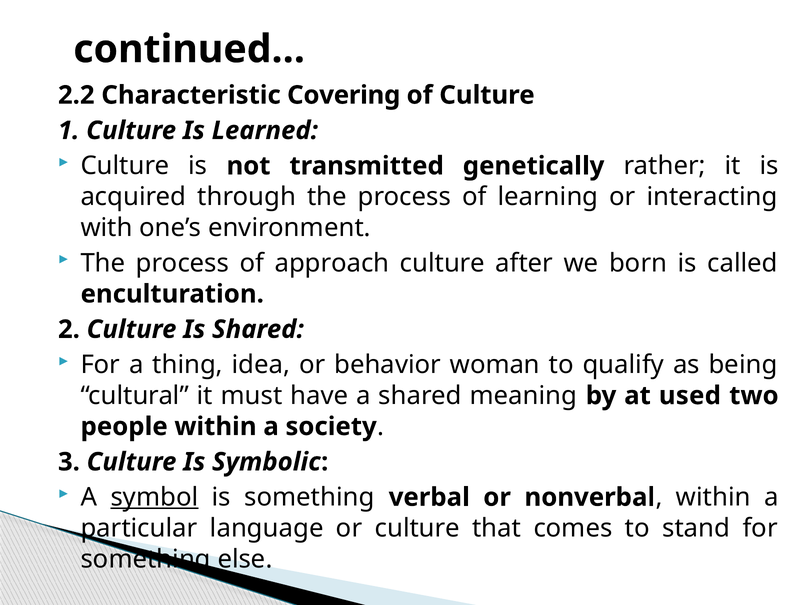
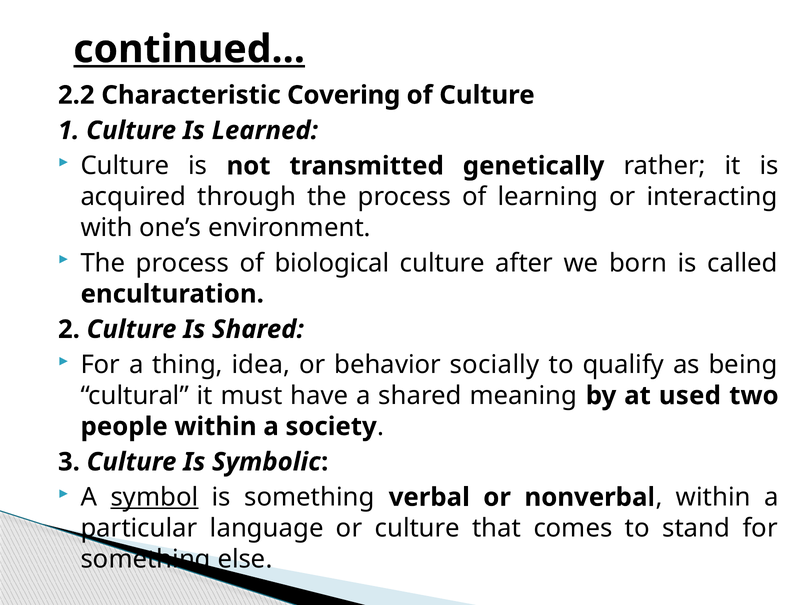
continued… underline: none -> present
approach: approach -> biological
woman: woman -> socially
